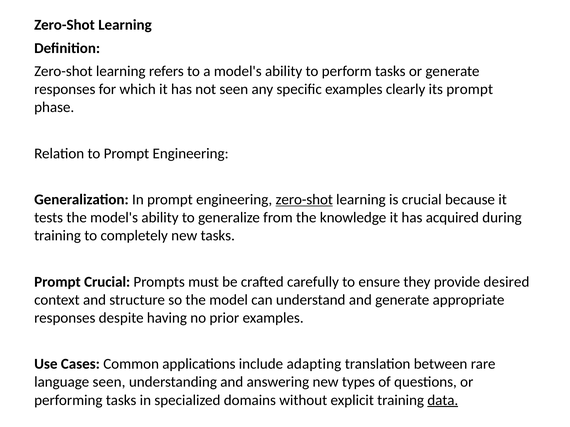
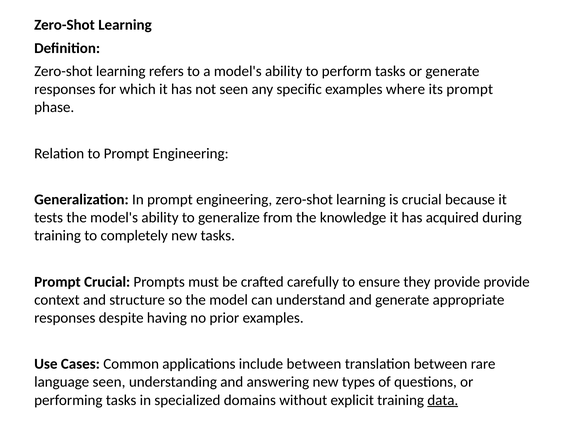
clearly: clearly -> where
zero-shot at (304, 200) underline: present -> none
provide desired: desired -> provide
include adapting: adapting -> between
